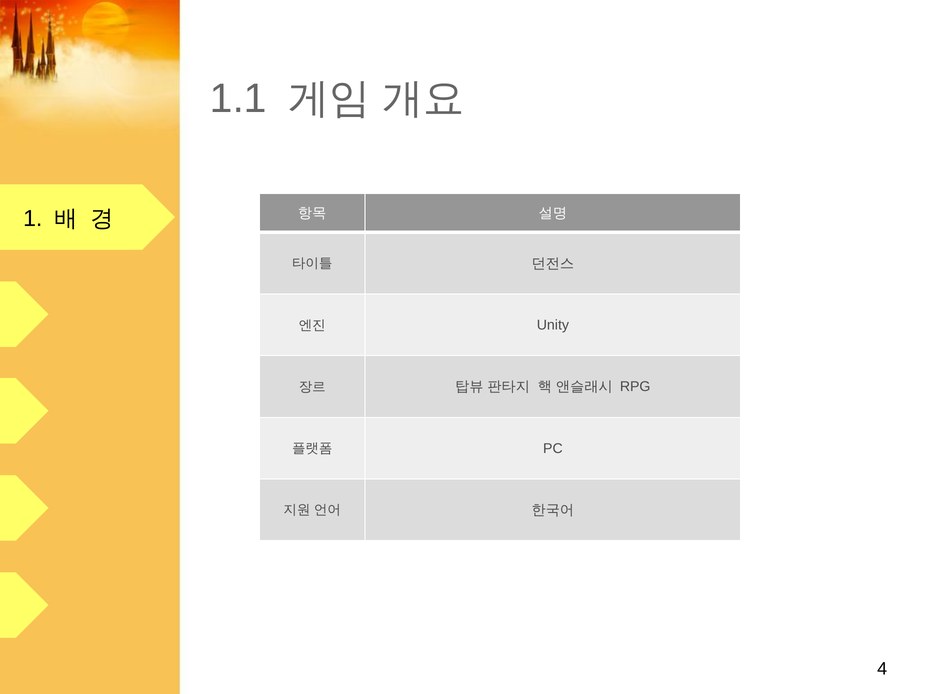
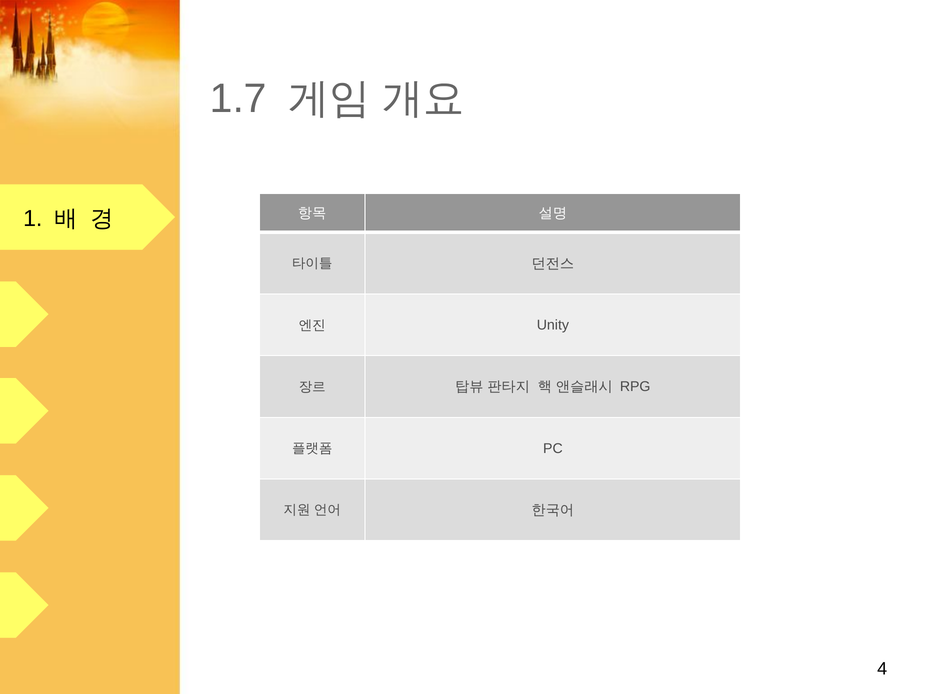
1.1: 1.1 -> 1.7
